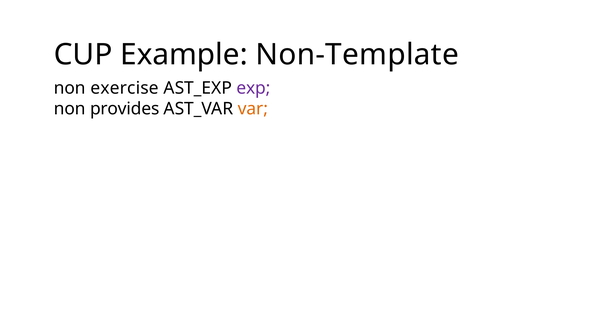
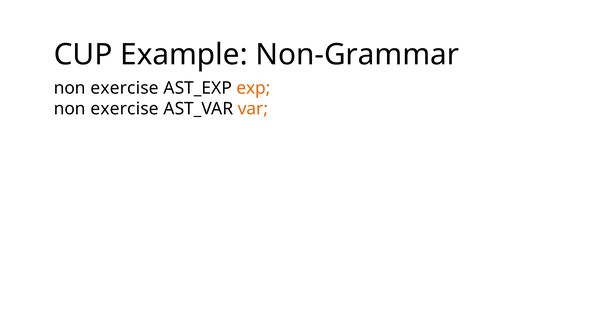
Non-Template: Non-Template -> Non-Grammar
exp colour: purple -> orange
provides at (125, 109): provides -> exercise
